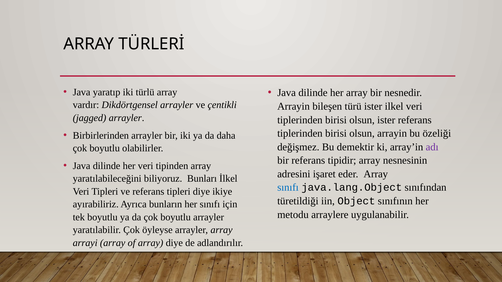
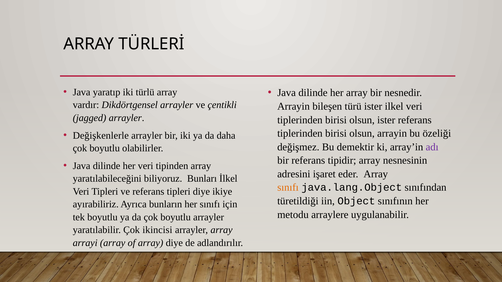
Birbirlerinden: Birbirlerinden -> Değişkenlerle
sınıfı at (288, 188) colour: blue -> orange
öyleyse: öyleyse -> ikincisi
